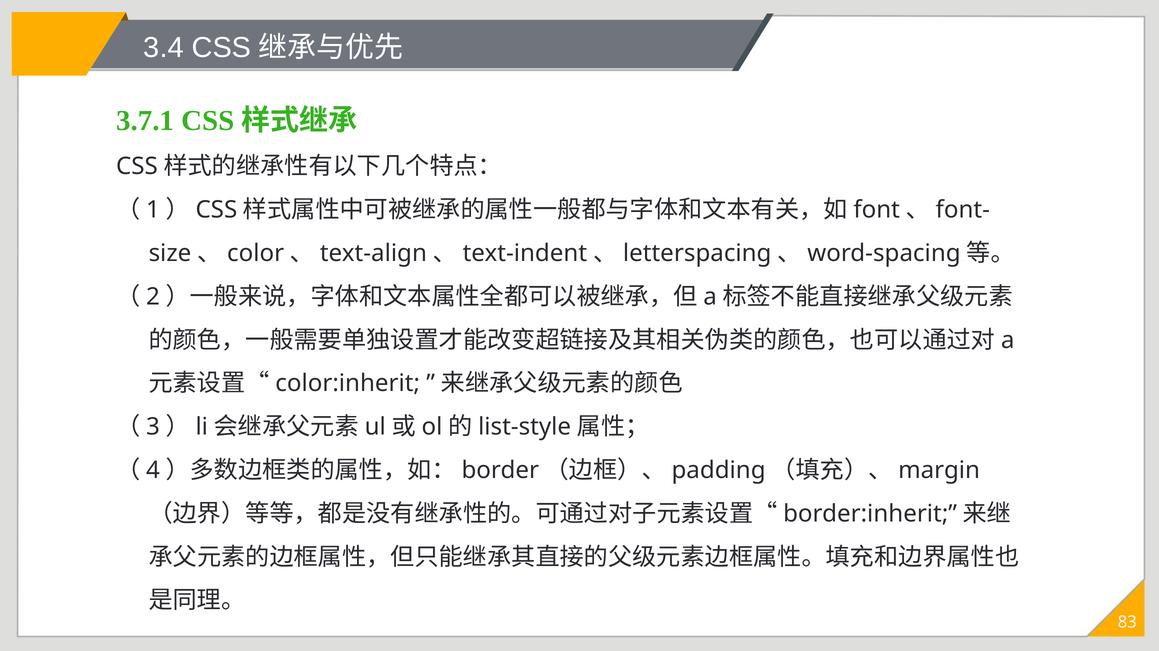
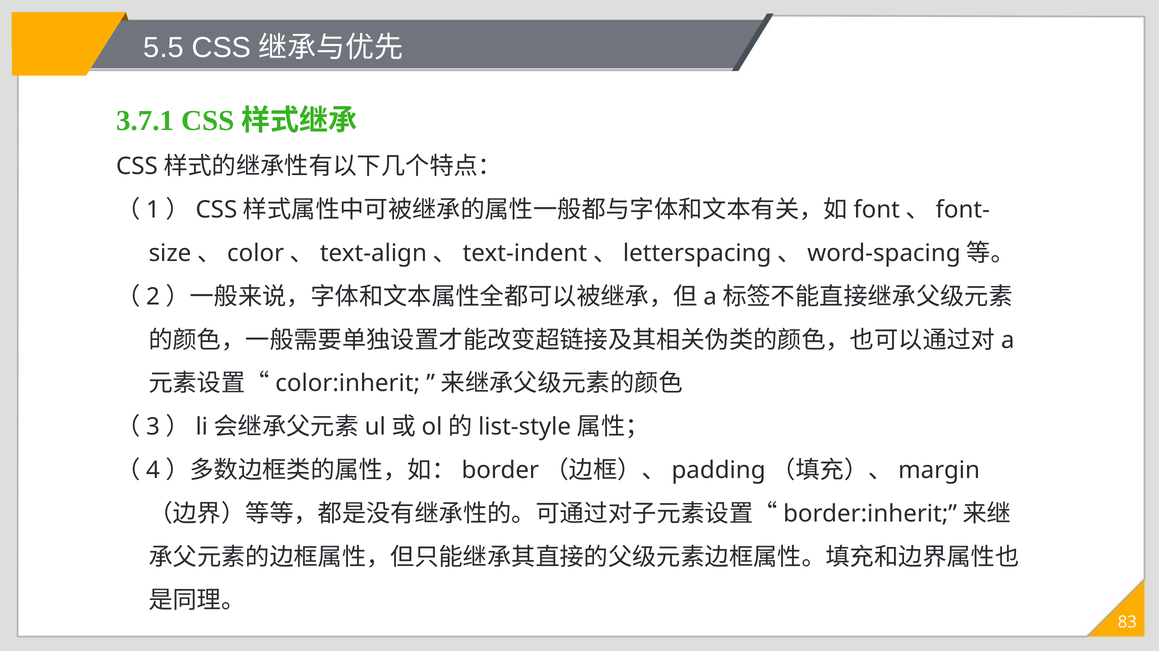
3.4: 3.4 -> 5.5
